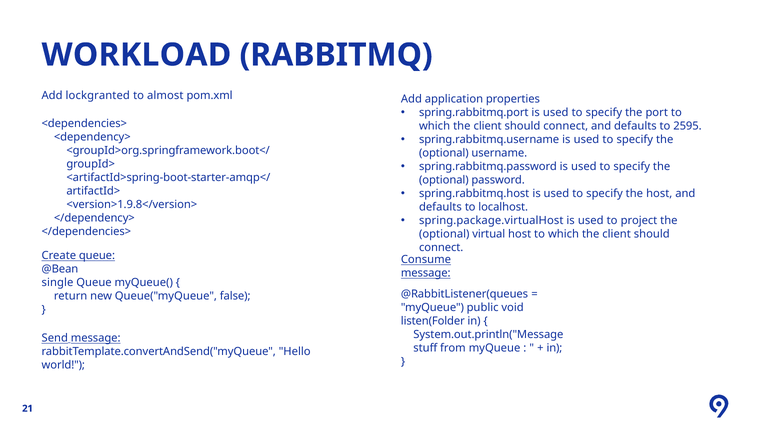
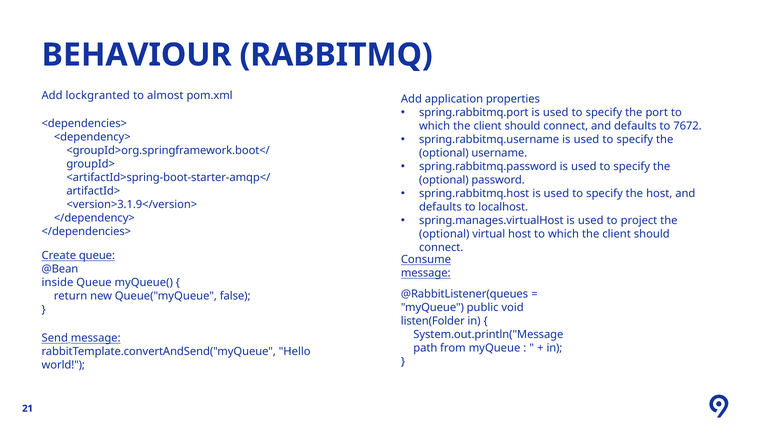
WORKLOAD: WORKLOAD -> BEHAVIOUR
2595: 2595 -> 7672
<version>1.9.8</version>: <version>1.9.8</version> -> <version>3.1.9</version>
spring.package.virtualHost: spring.package.virtualHost -> spring.manages.virtualHost
single: single -> inside
stuff: stuff -> path
